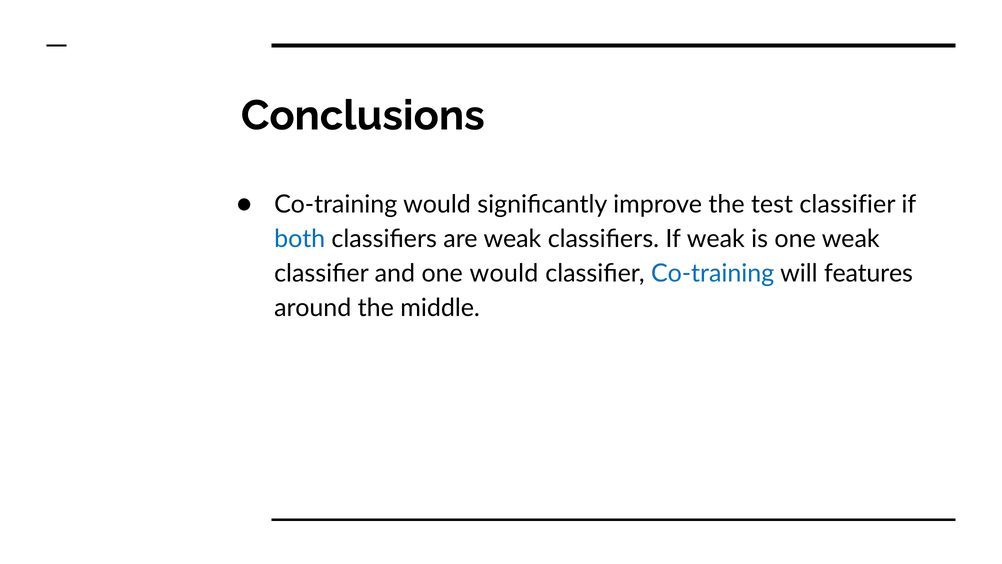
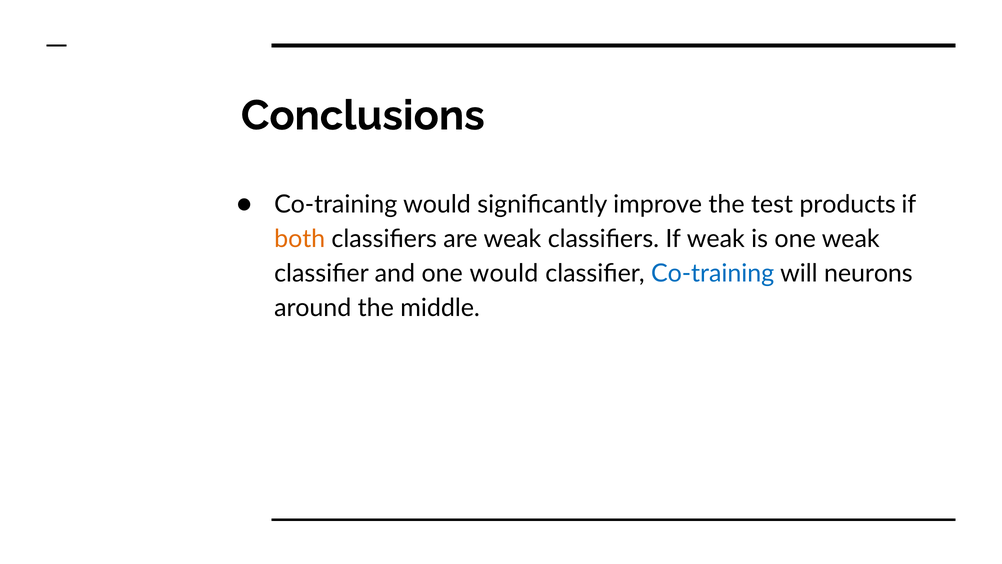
test classifier: classifier -> products
both colour: blue -> orange
features: features -> neurons
